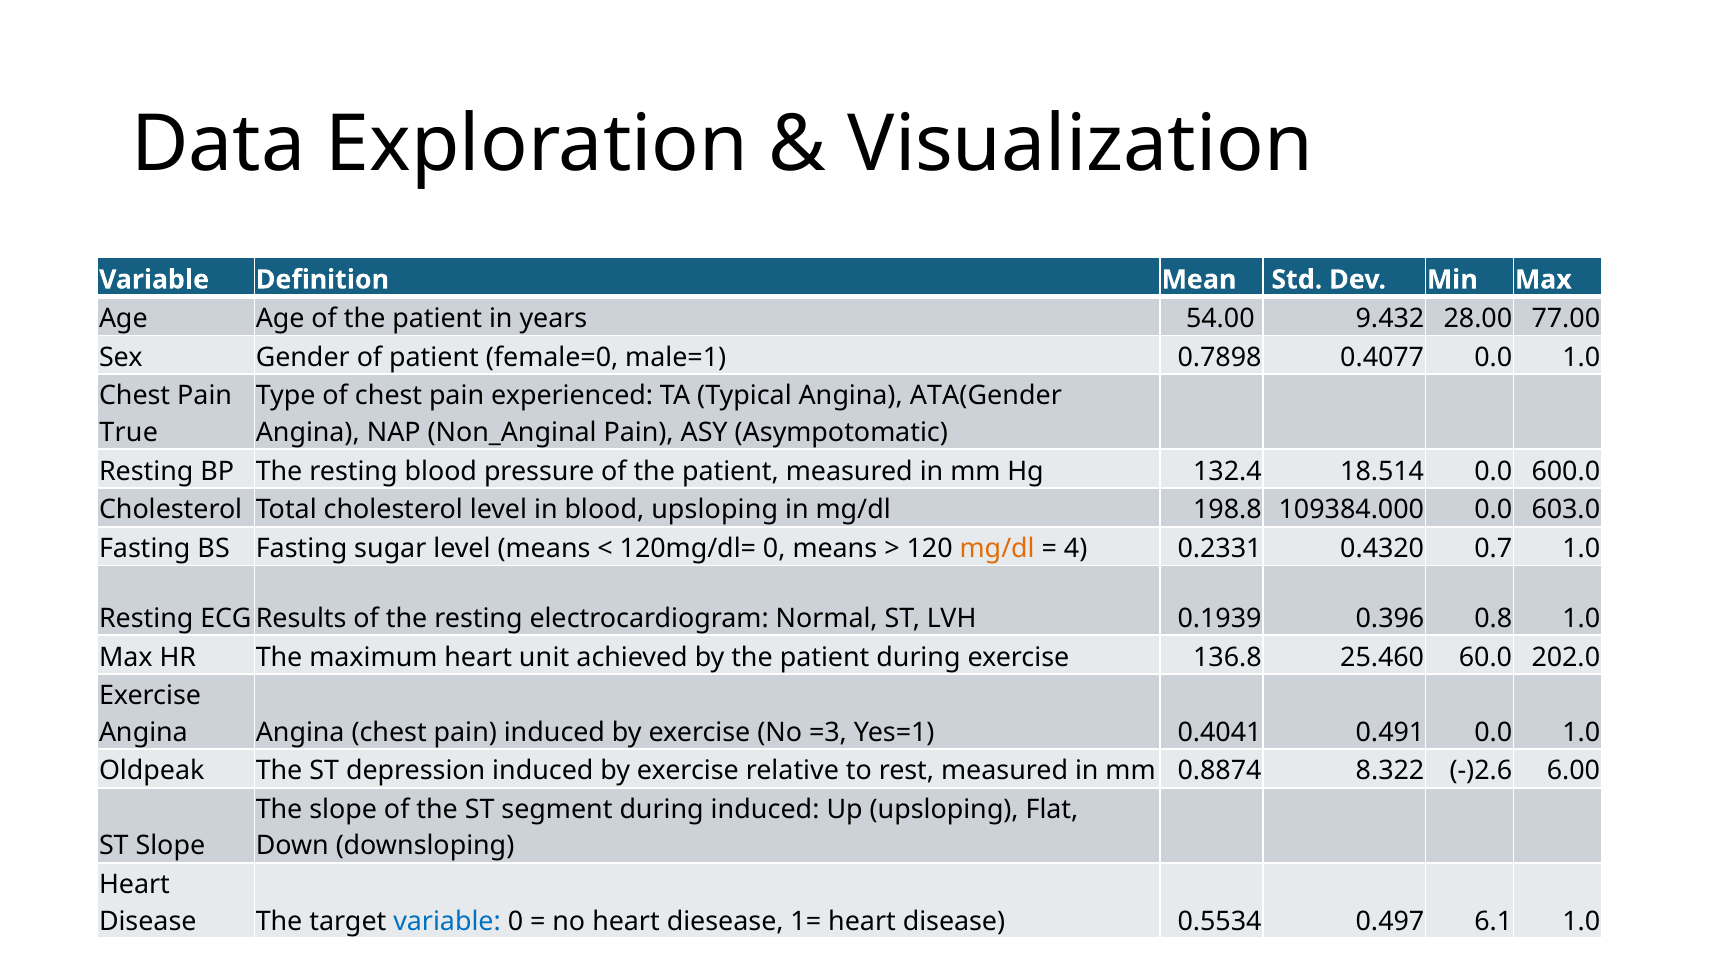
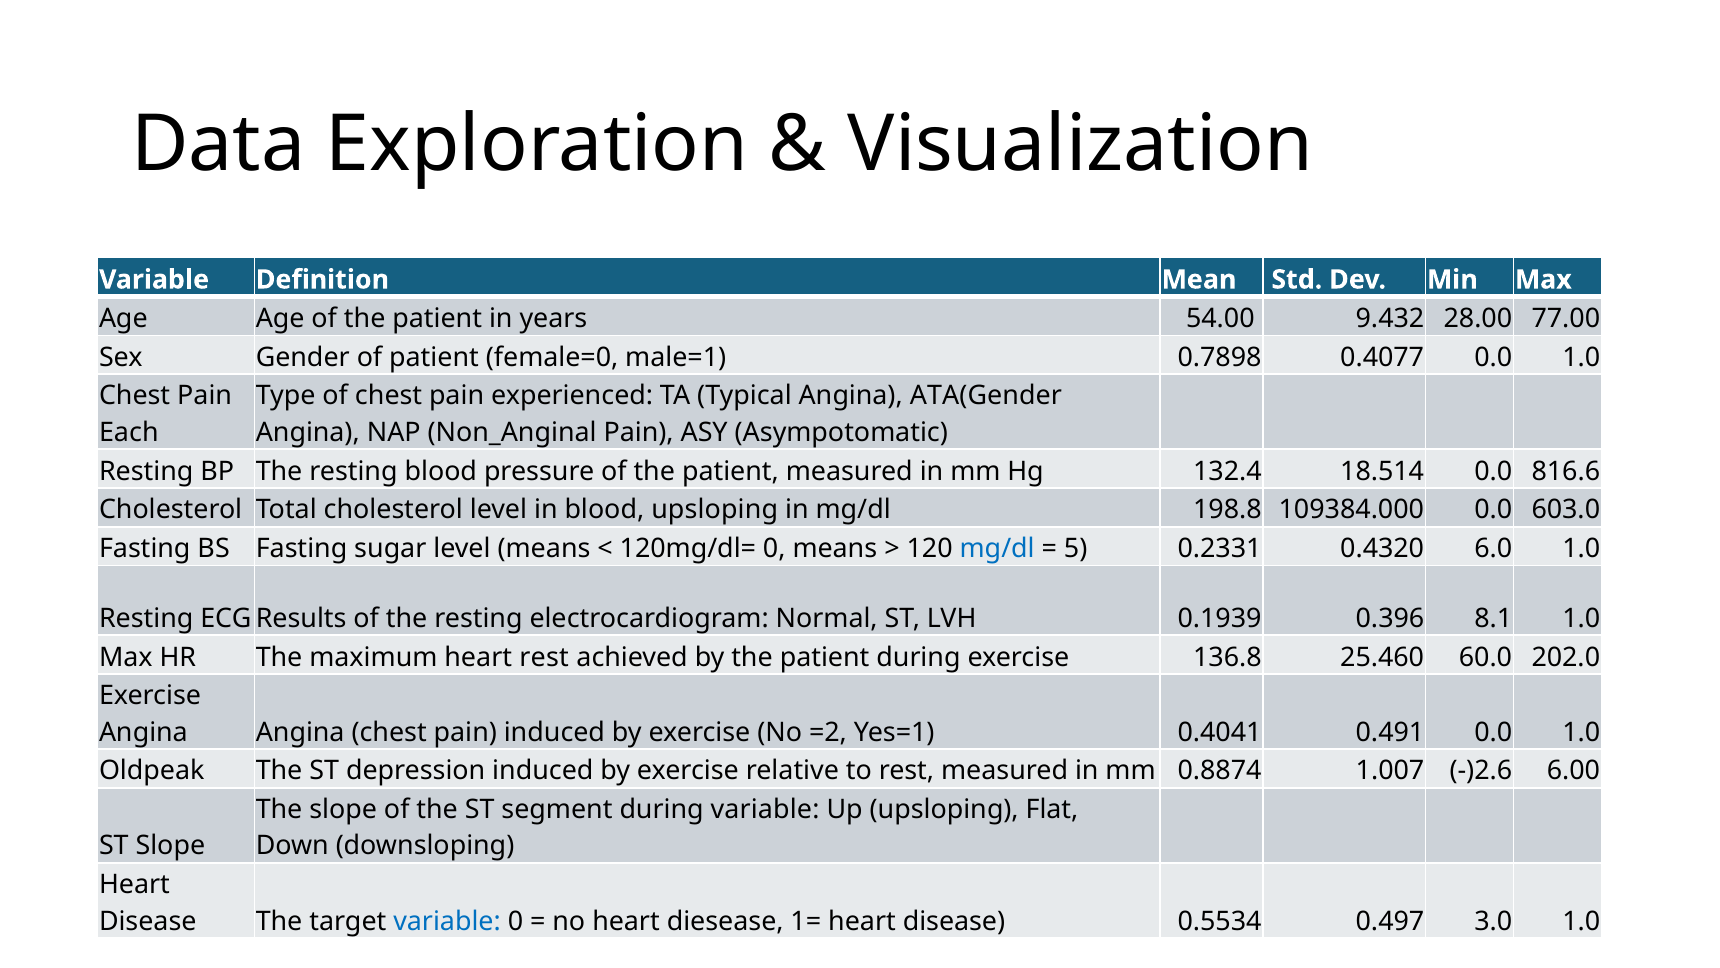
True: True -> Each
600.0: 600.0 -> 816.6
mg/dl at (997, 549) colour: orange -> blue
4: 4 -> 5
0.7: 0.7 -> 6.0
0.8: 0.8 -> 8.1
heart unit: unit -> rest
=3: =3 -> =2
8.322: 8.322 -> 1.007
during induced: induced -> variable
6.1: 6.1 -> 3.0
